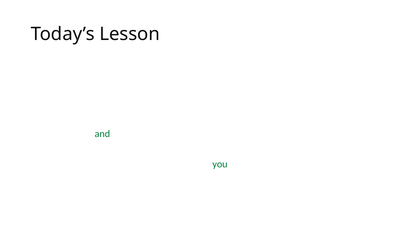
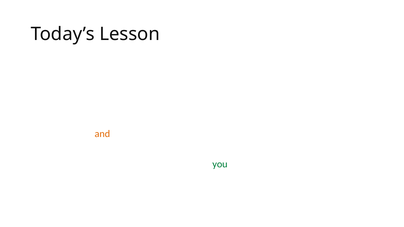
and at (102, 134) colour: green -> orange
